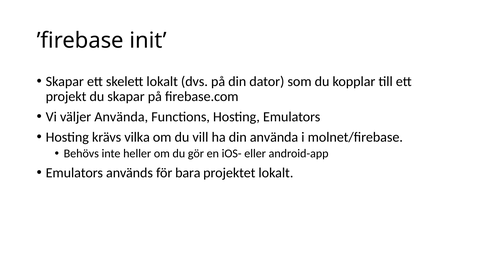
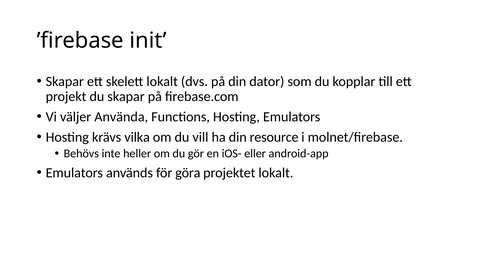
din använda: använda -> resource
bara: bara -> göra
